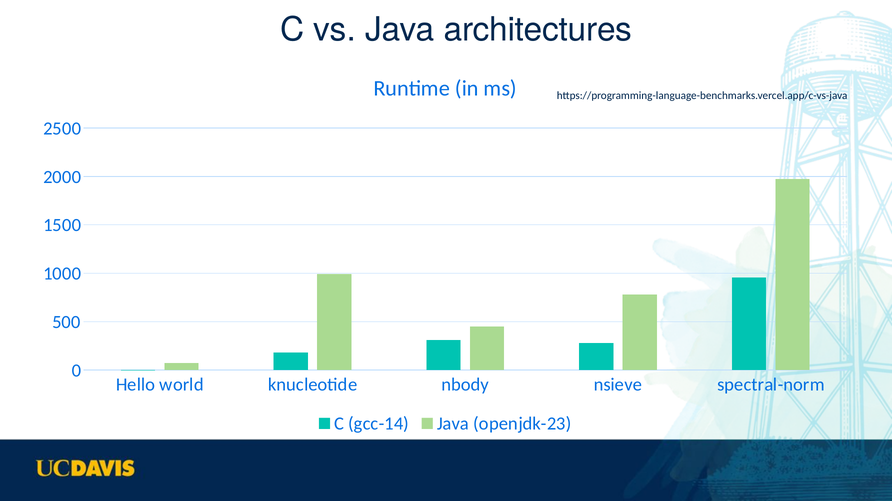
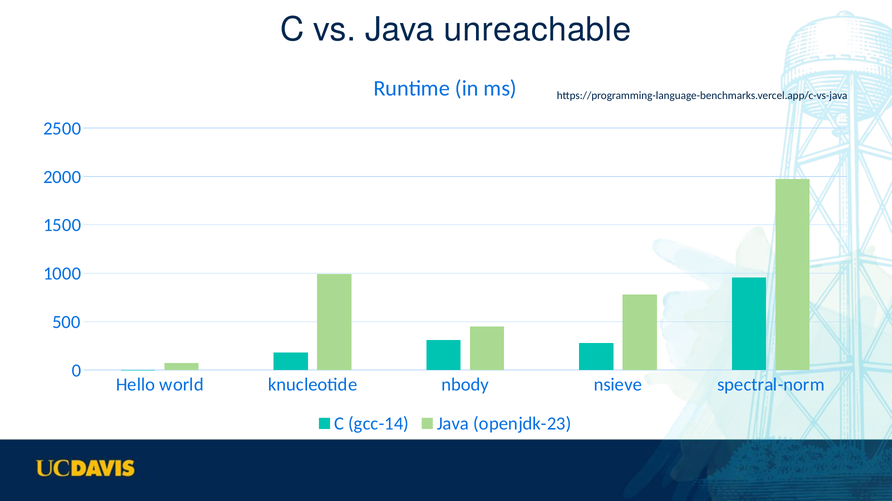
architectures: architectures -> unreachable
